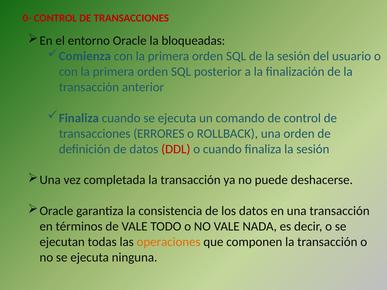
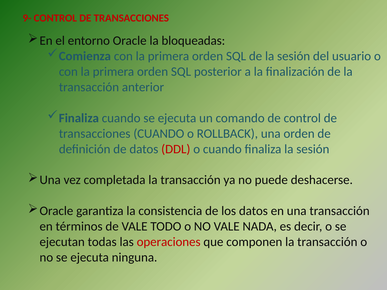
0-: 0- -> 9-
transacciones ERRORES: ERRORES -> CUANDO
operaciones colour: orange -> red
